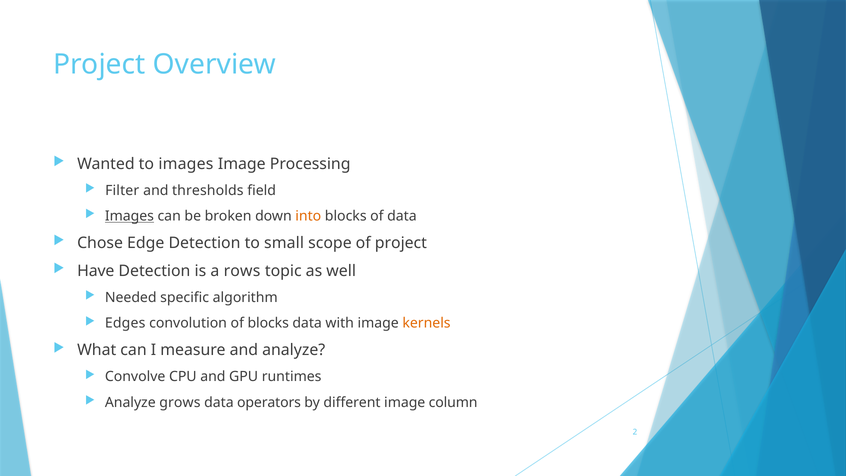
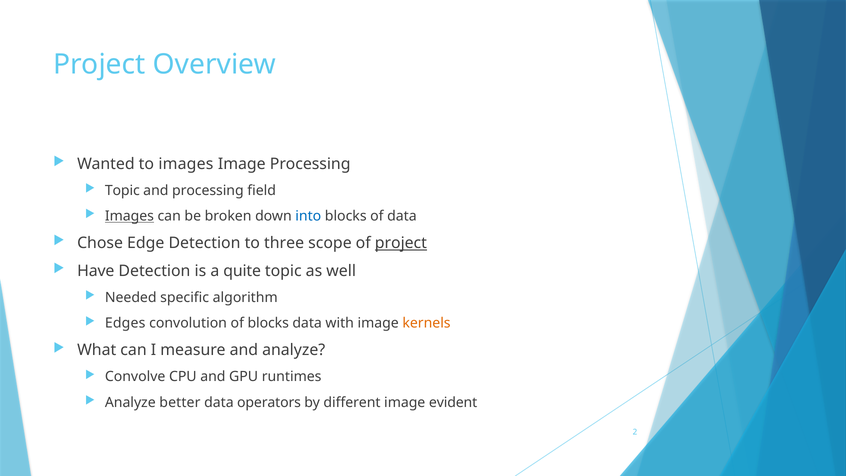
Filter at (122, 190): Filter -> Topic
and thresholds: thresholds -> processing
into colour: orange -> blue
small: small -> three
project at (401, 243) underline: none -> present
rows: rows -> quite
grows: grows -> better
column: column -> evident
